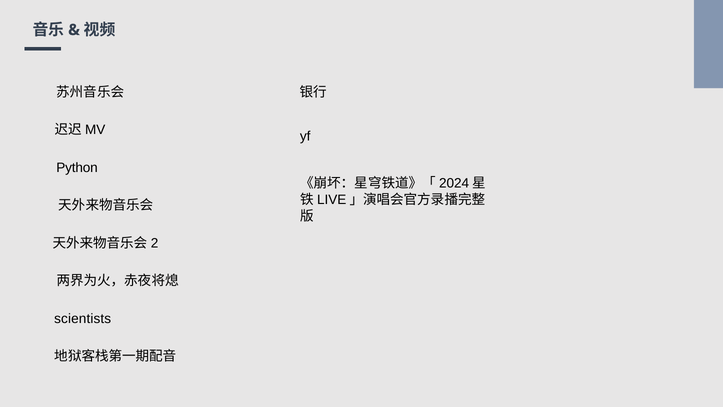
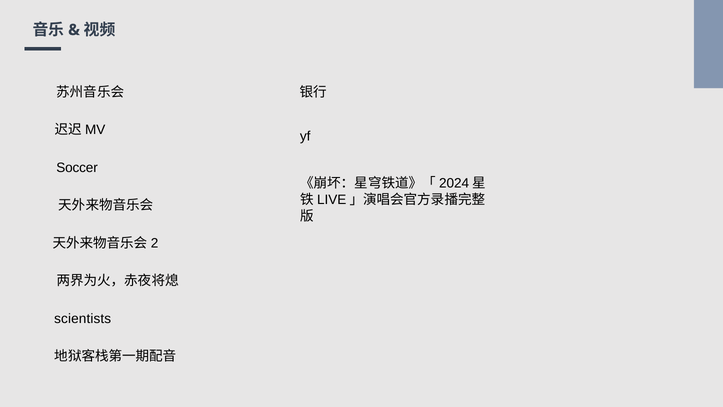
Python: Python -> Soccer
